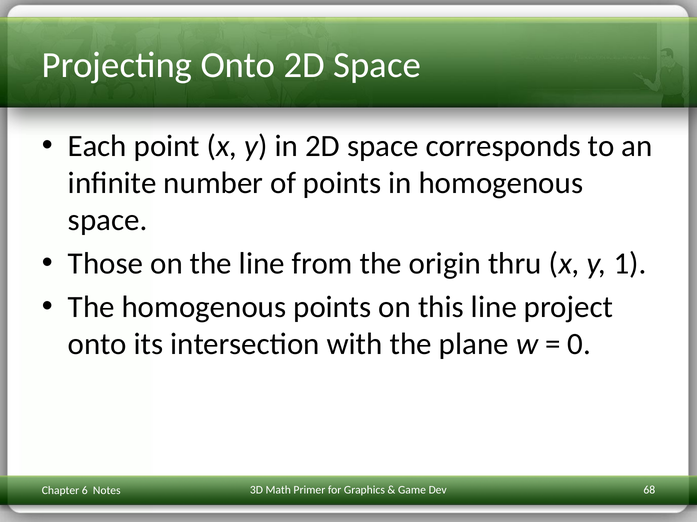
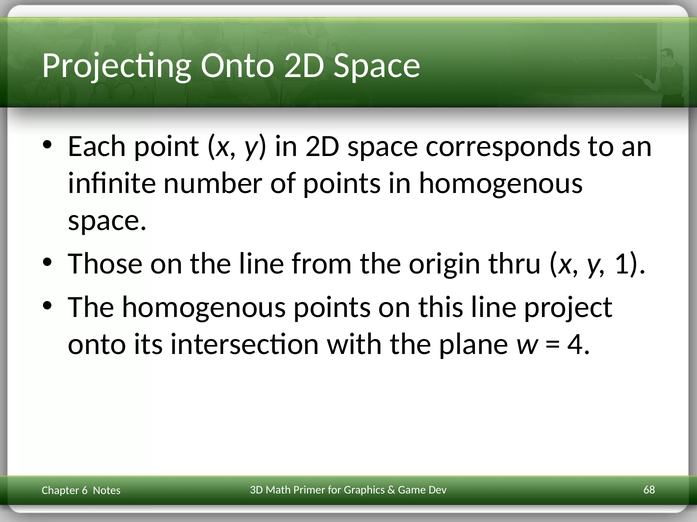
0: 0 -> 4
